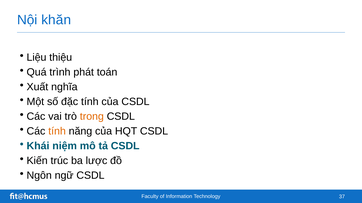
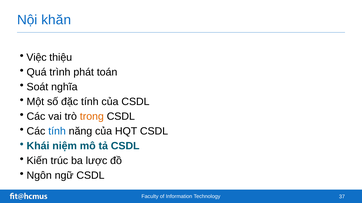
Liệu: Liệu -> Việc
Xuất: Xuất -> Soát
tính at (57, 132) colour: orange -> blue
